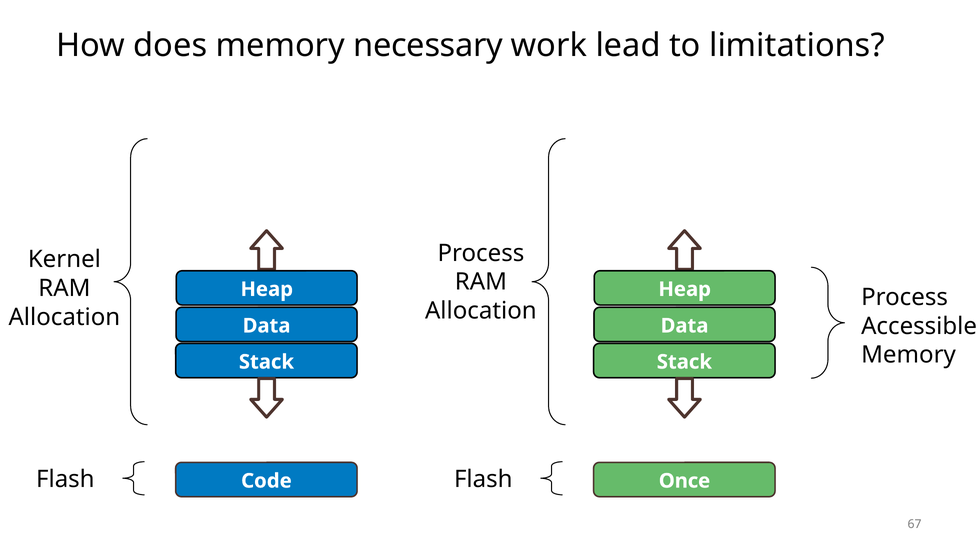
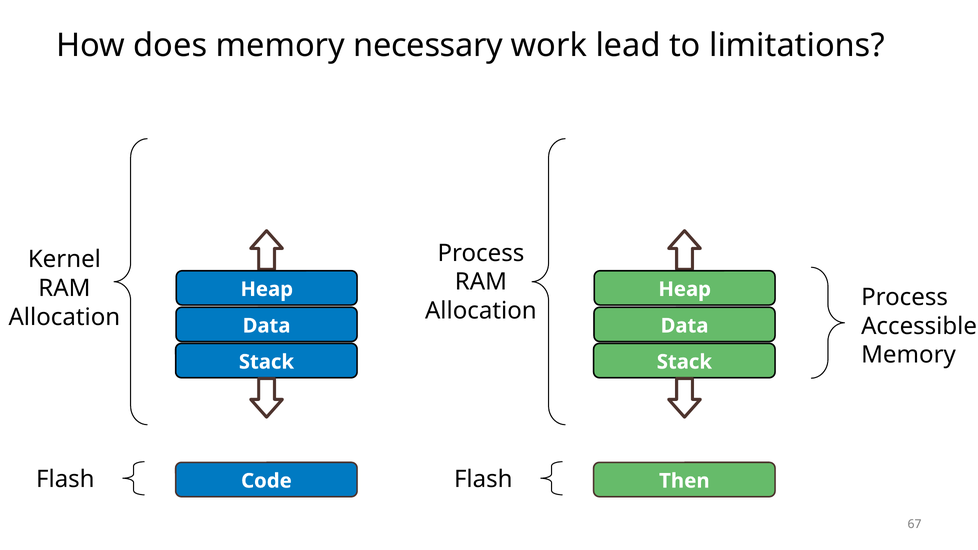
Once: Once -> Then
